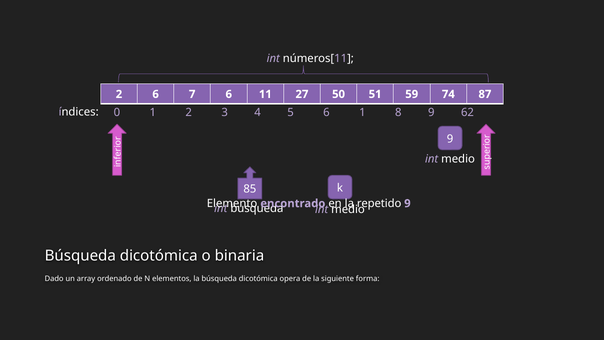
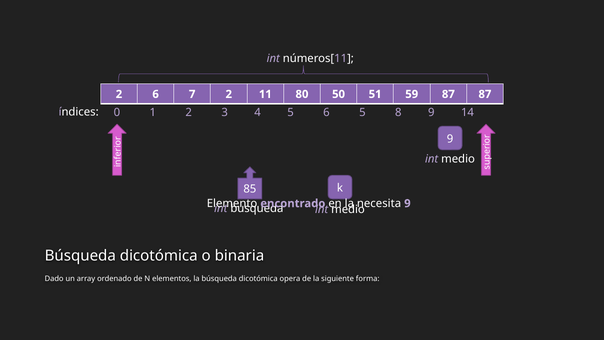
7 6: 6 -> 2
27: 27 -> 80
59 74: 74 -> 87
6 1: 1 -> 5
62: 62 -> 14
repetido: repetido -> necesita
